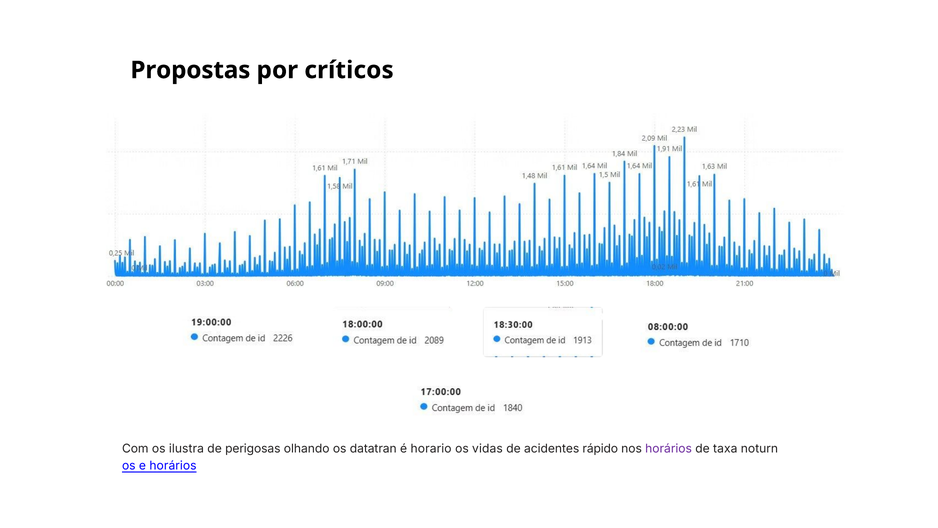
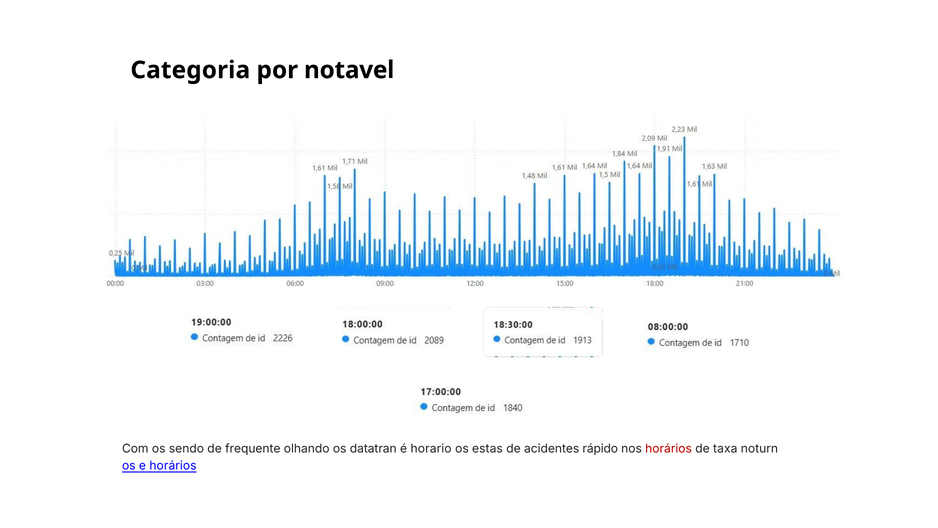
Propostas: Propostas -> Categoria
críticos: críticos -> notavel
ilustra: ilustra -> sendo
perigosas: perigosas -> frequente
vidas: vidas -> estas
horários at (669, 448) colour: purple -> red
